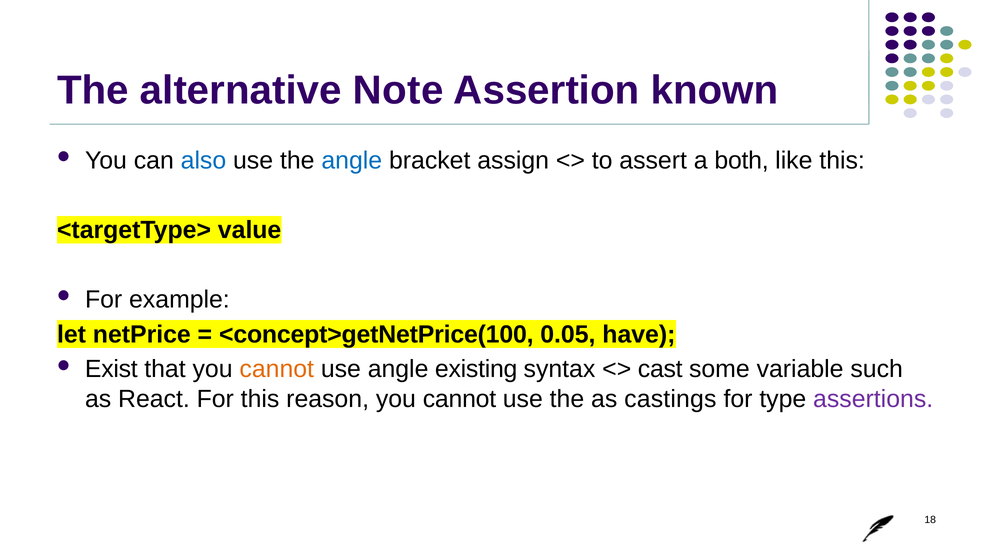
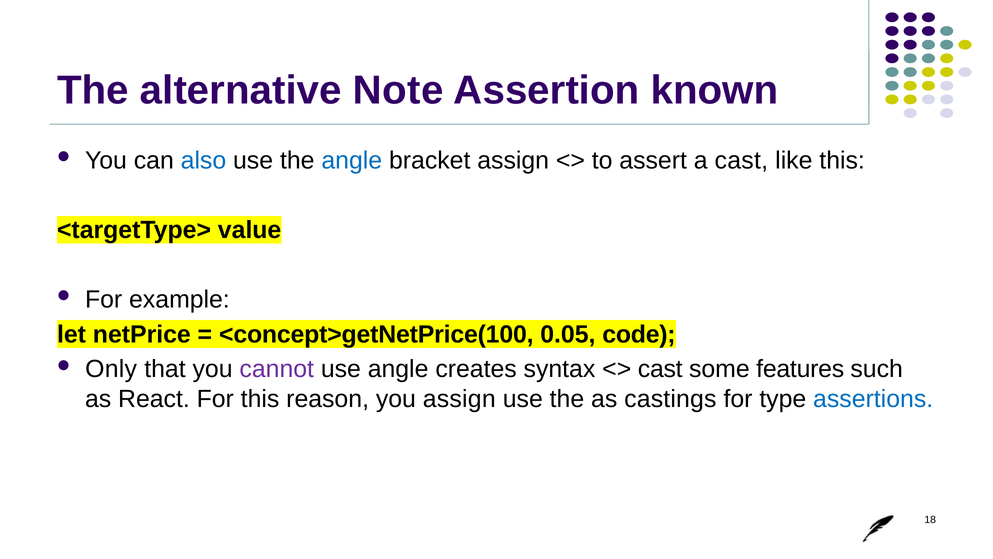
a both: both -> cast
have: have -> code
Exist: Exist -> Only
cannot at (277, 369) colour: orange -> purple
existing: existing -> creates
variable: variable -> features
reason you cannot: cannot -> assign
assertions colour: purple -> blue
